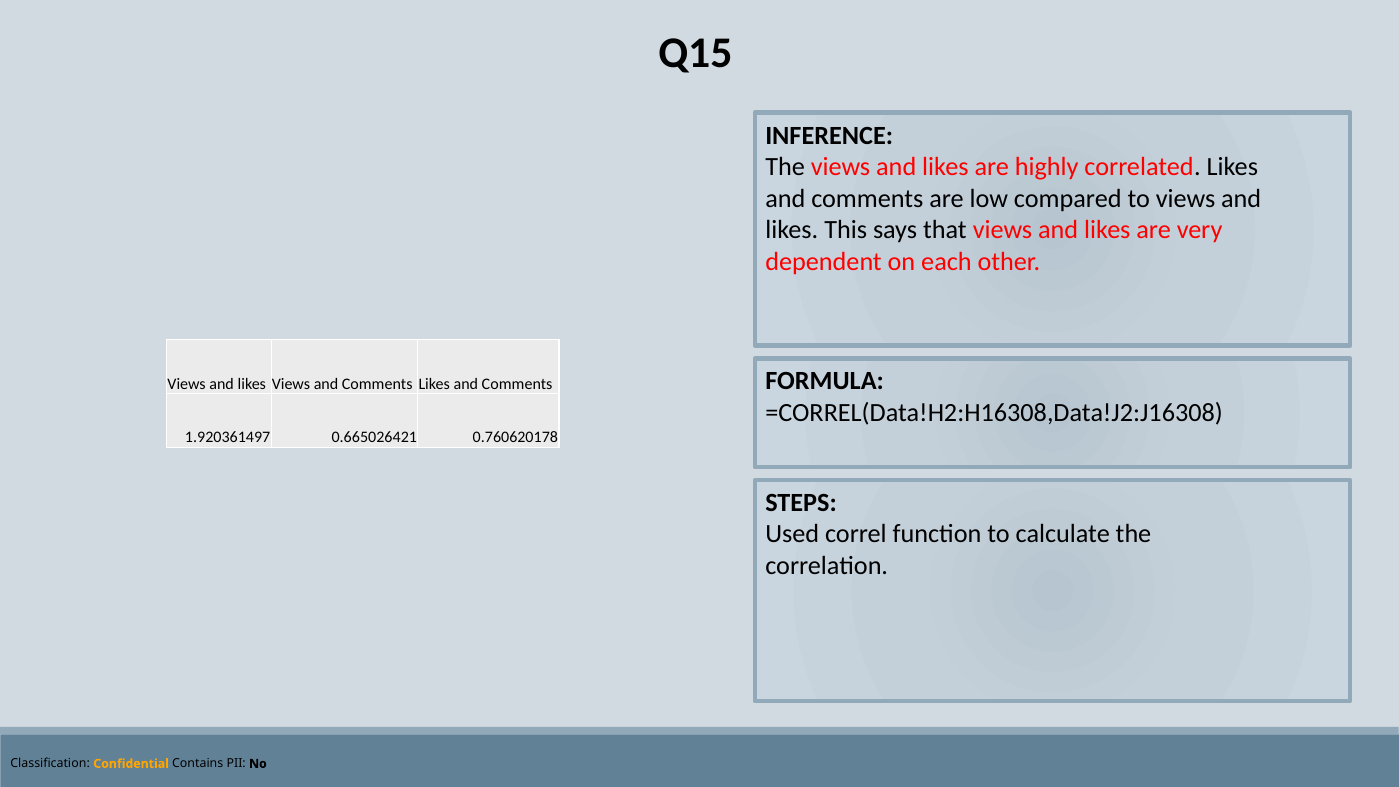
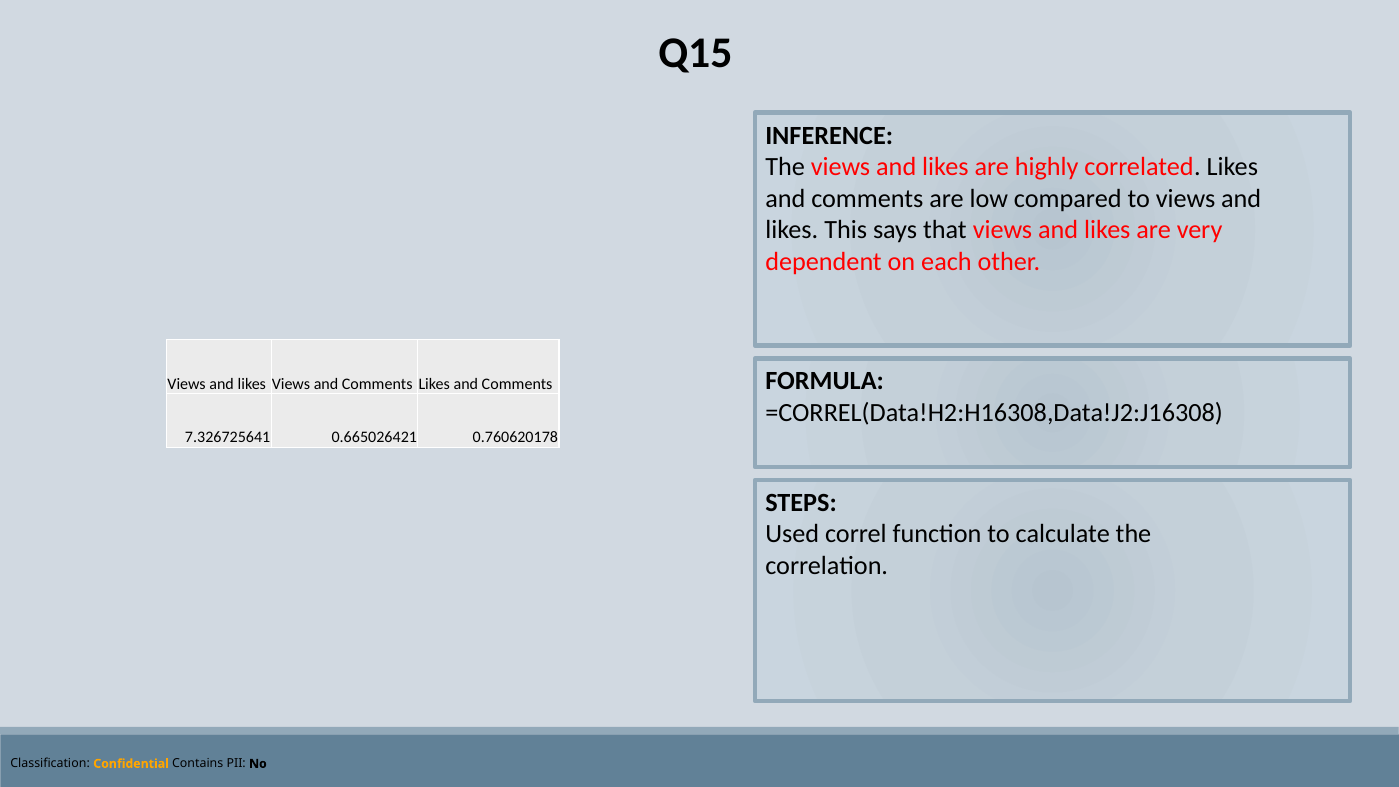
1.920361497: 1.920361497 -> 7.326725641
